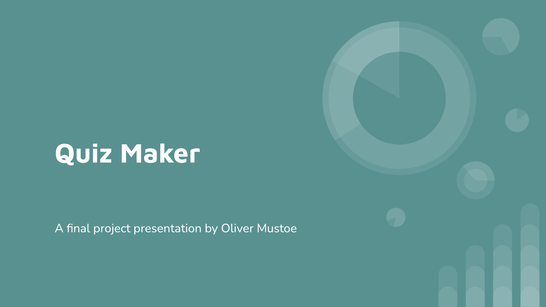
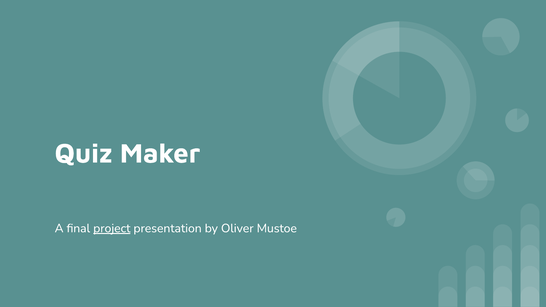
project underline: none -> present
